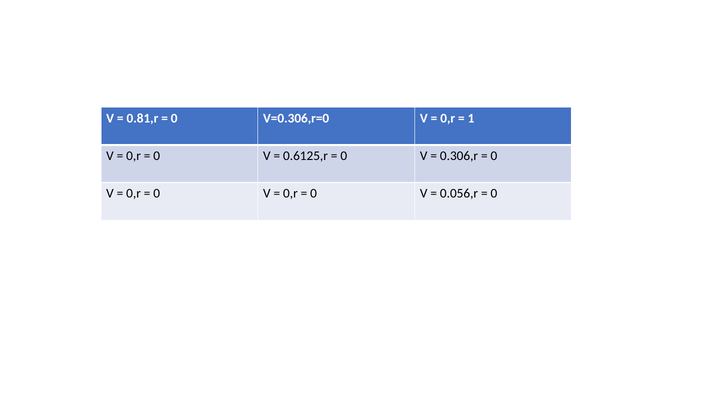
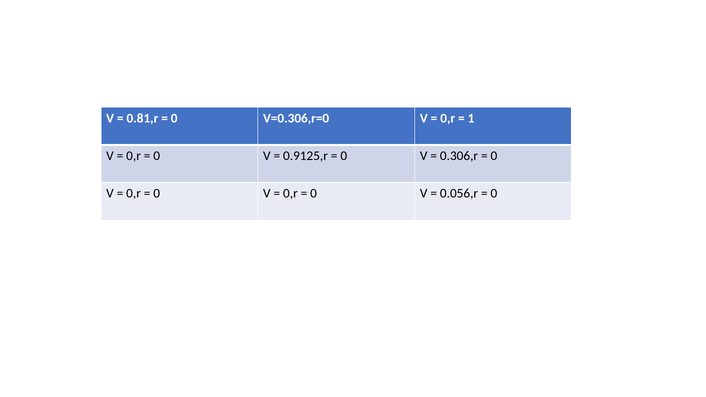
0.6125,r: 0.6125,r -> 0.9125,r
